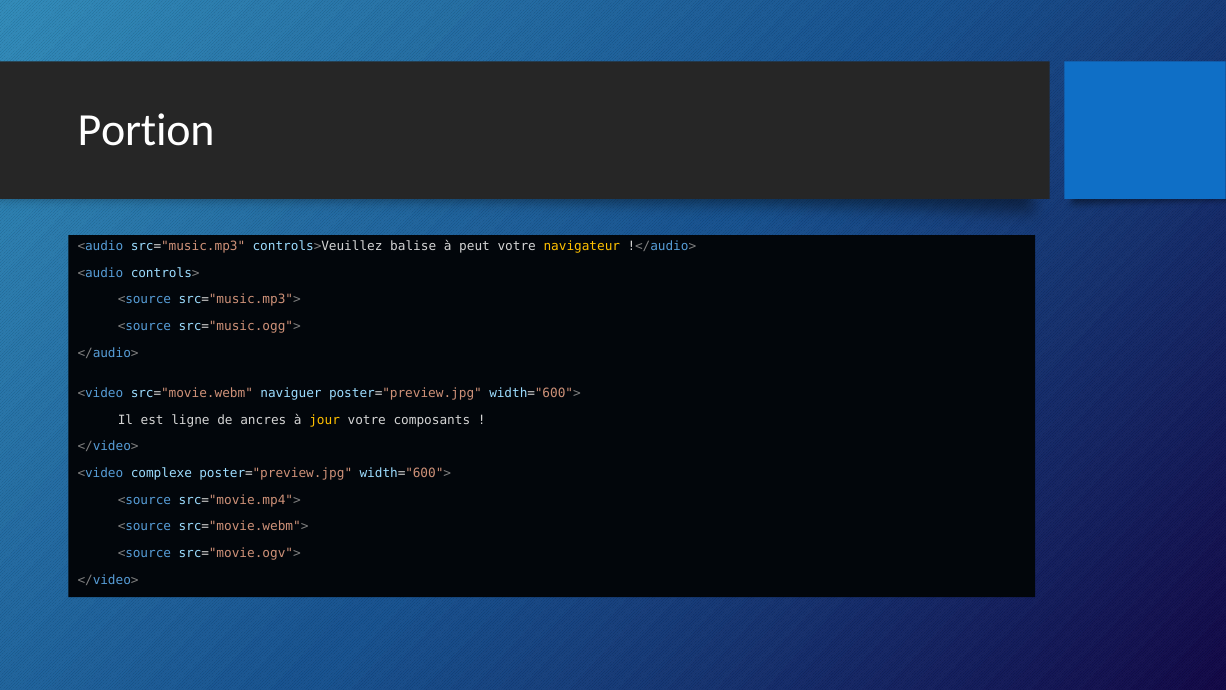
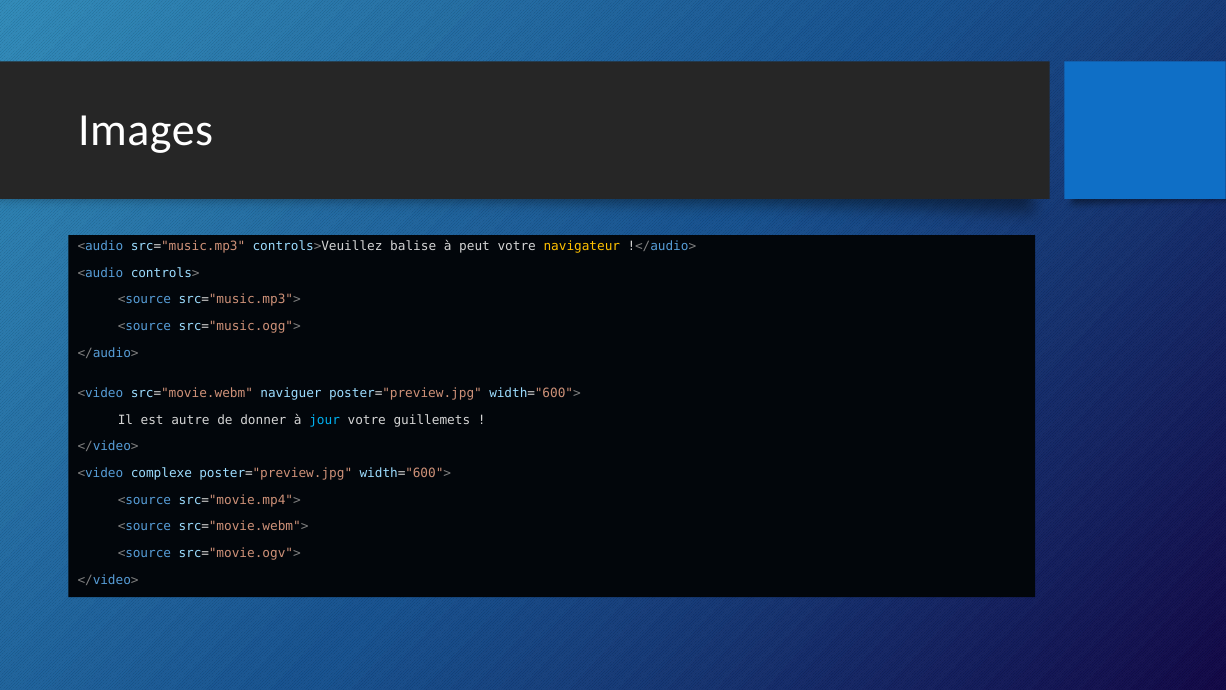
Portion: Portion -> Images
ligne: ligne -> autre
ancres: ancres -> donner
jour colour: yellow -> light blue
composants: composants -> guillemets
